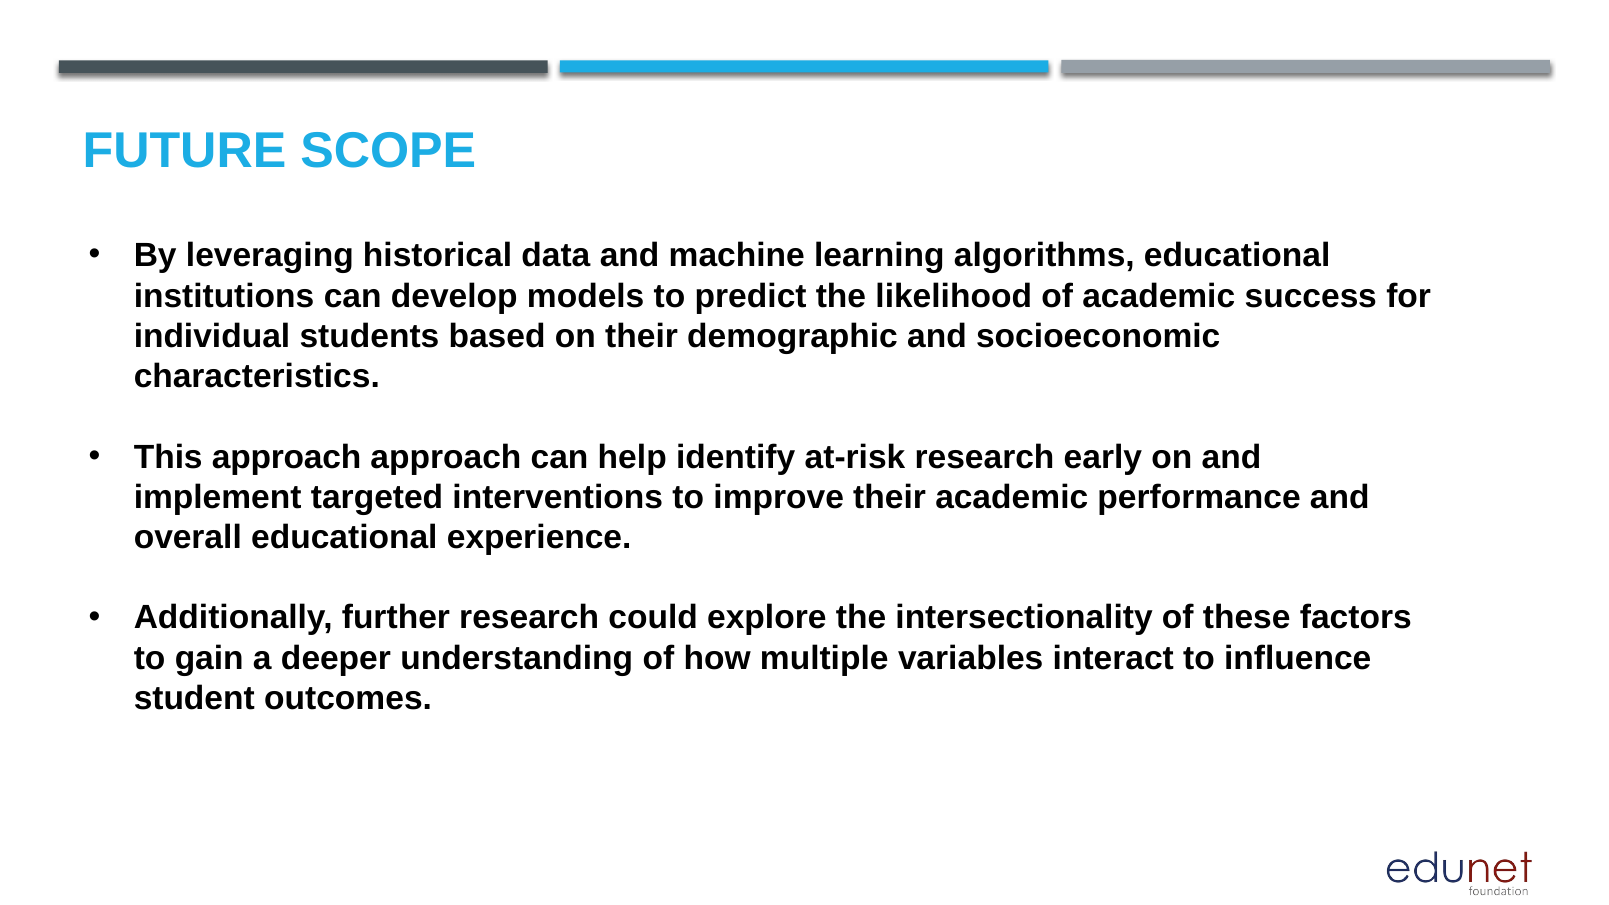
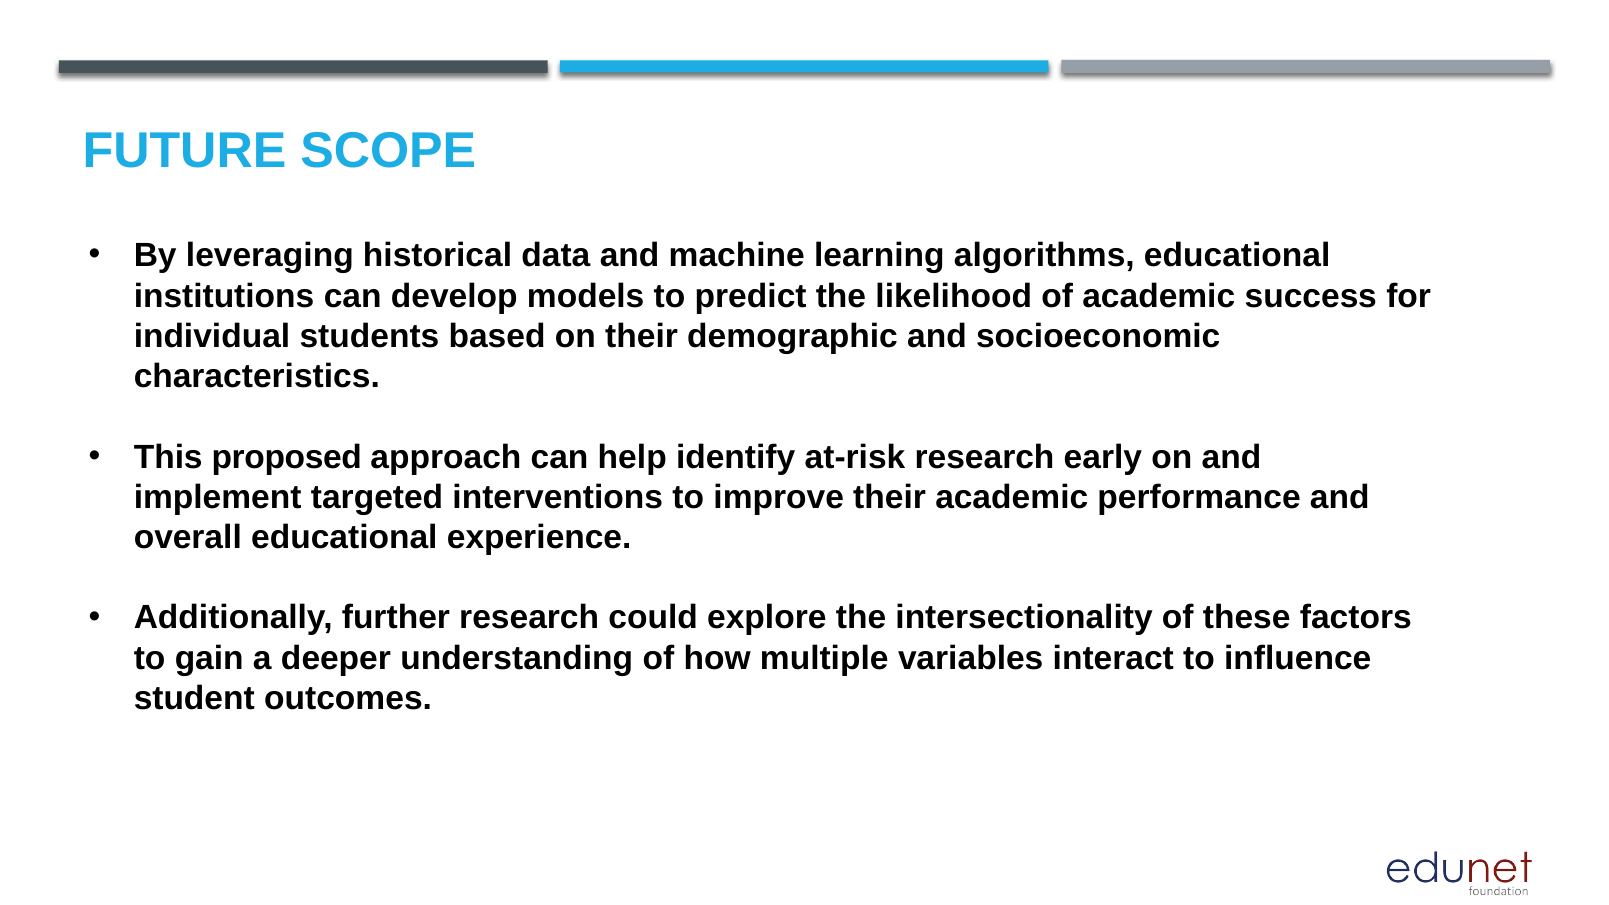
This approach: approach -> proposed
